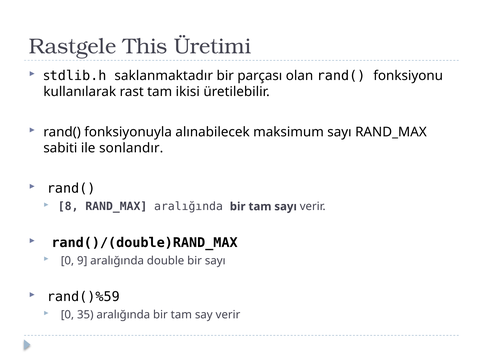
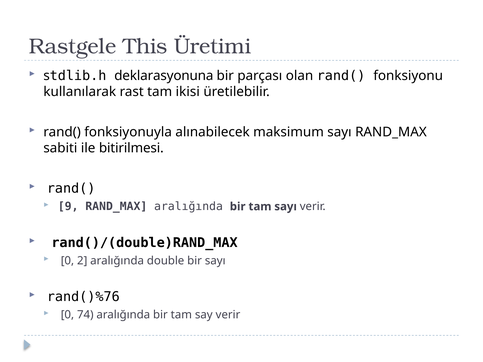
saklanmaktadır: saklanmaktadır -> deklarasyonuna
sonlandır: sonlandır -> bitirilmesi
8: 8 -> 9
9: 9 -> 2
rand()%59: rand()%59 -> rand()%76
35: 35 -> 74
